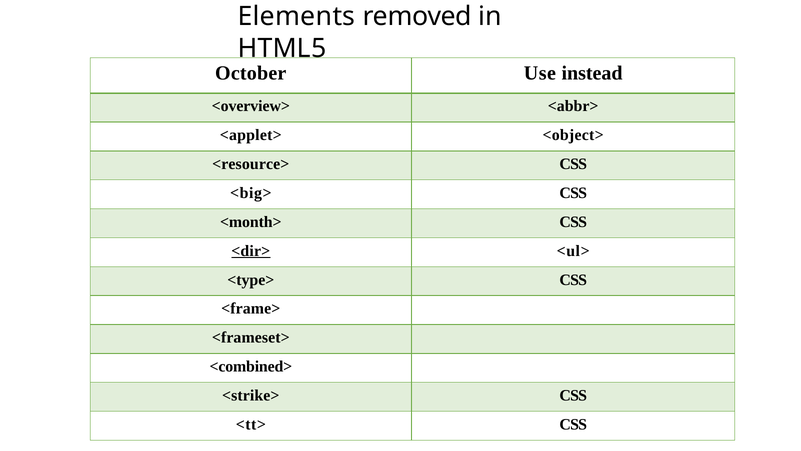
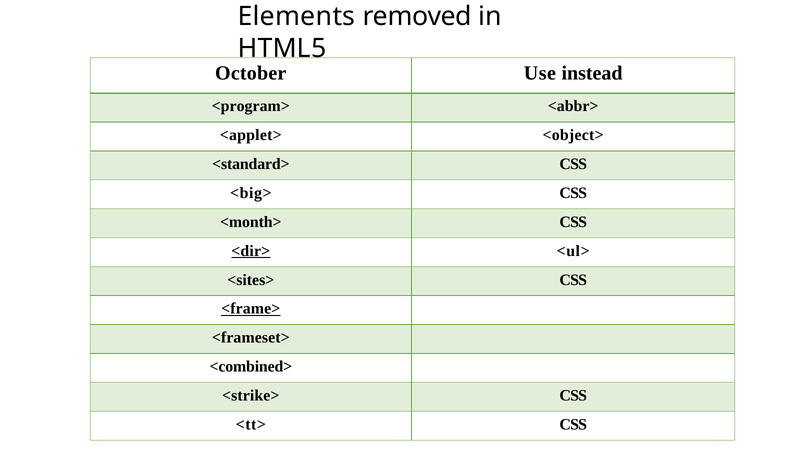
<overview>: <overview> -> <program>
<resource>: <resource> -> <standard>
<type>: <type> -> <sites>
<frame> underline: none -> present
